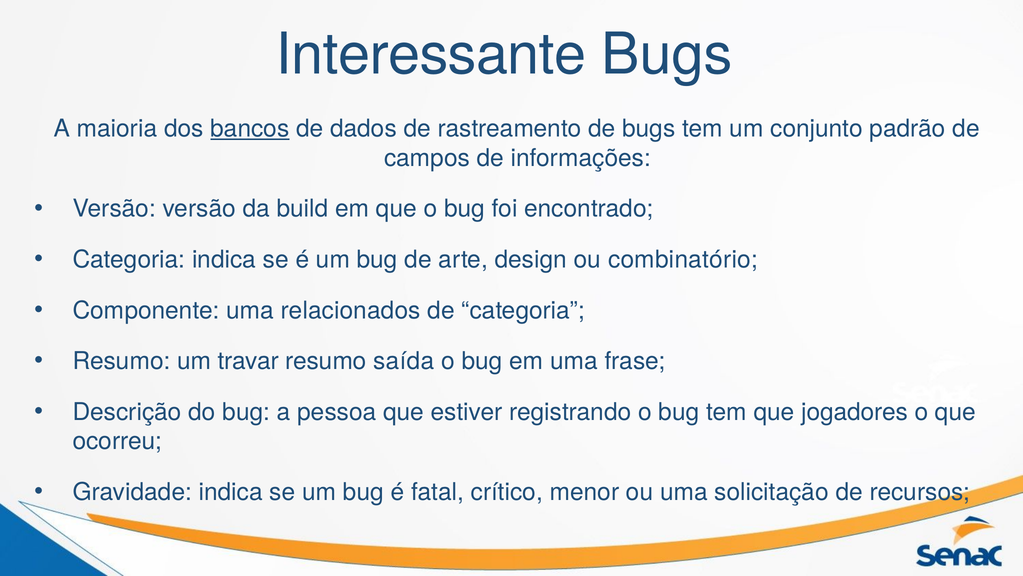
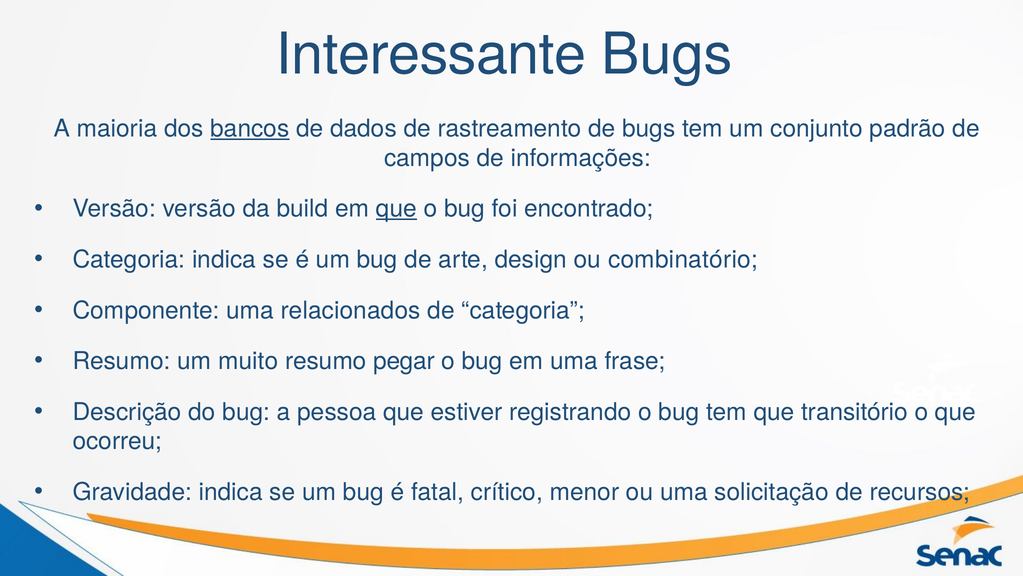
que at (396, 209) underline: none -> present
travar: travar -> muito
saída: saída -> pegar
jogadores: jogadores -> transitório
